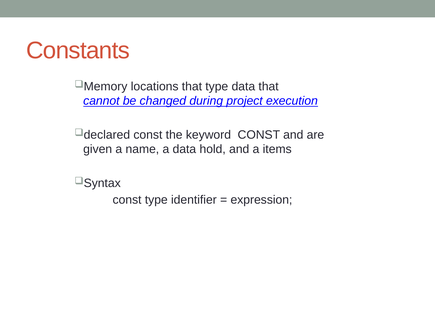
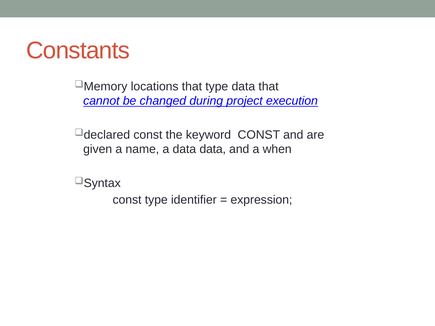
data hold: hold -> data
items: items -> when
